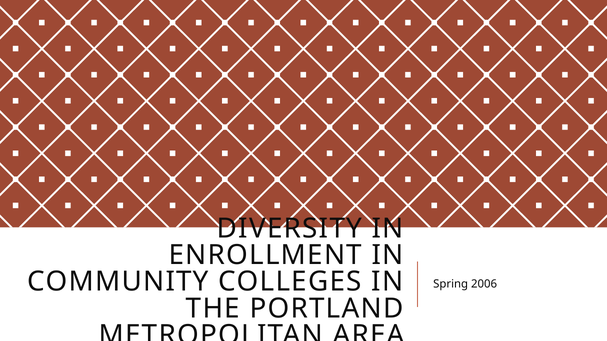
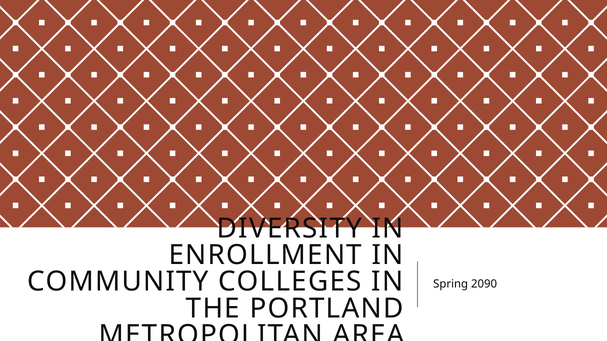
2006: 2006 -> 2090
